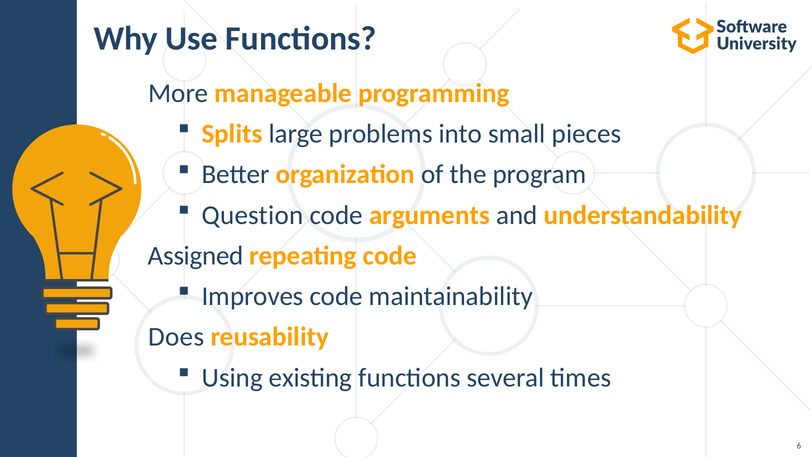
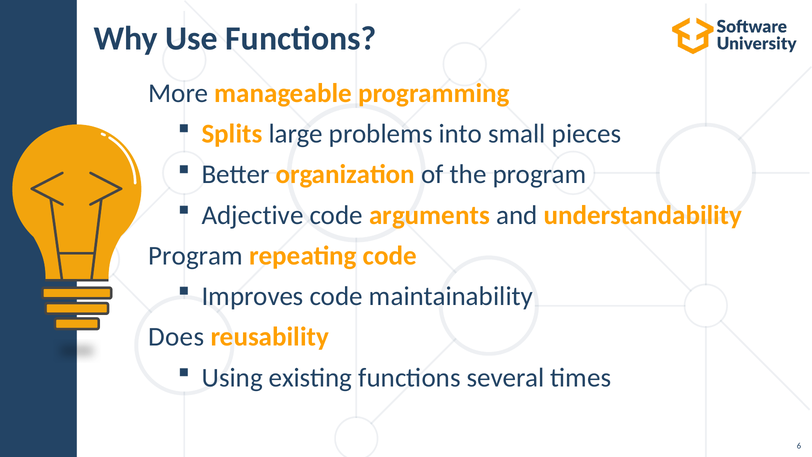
Question: Question -> Adjective
Assigned at (196, 256): Assigned -> Program
